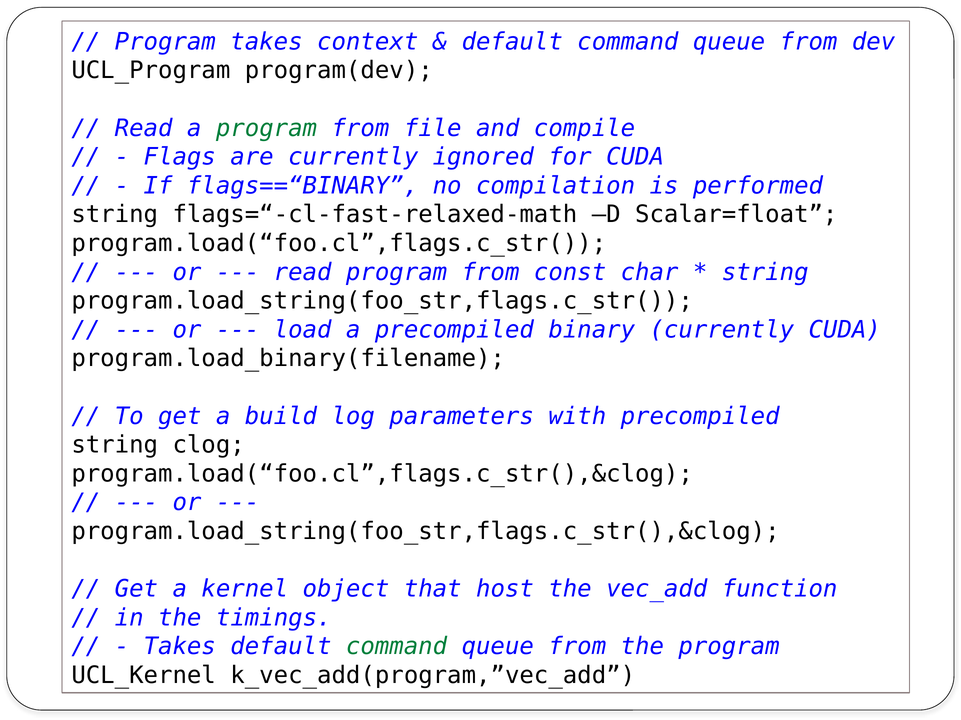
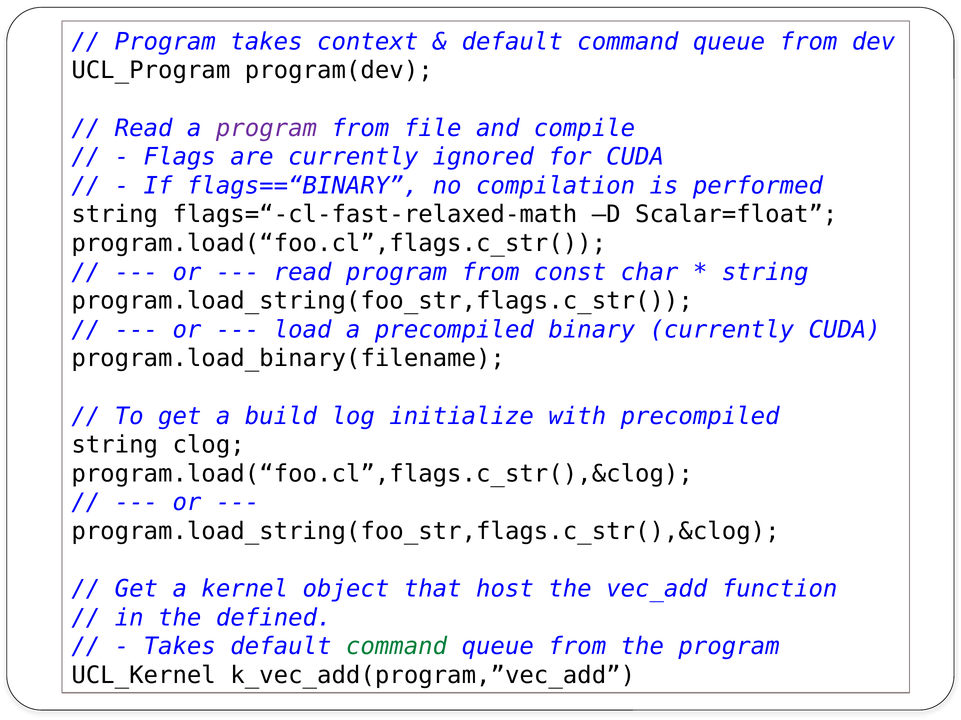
program at (267, 128) colour: green -> purple
parameters: parameters -> initialize
timings: timings -> defined
